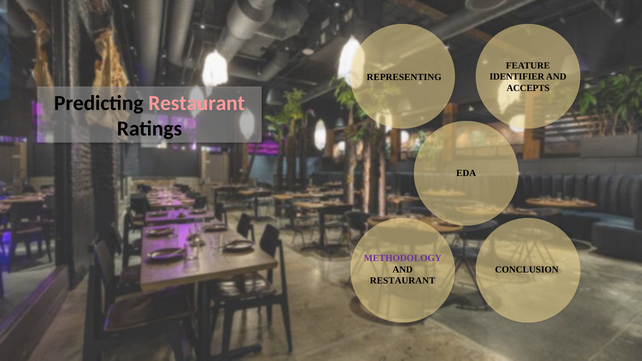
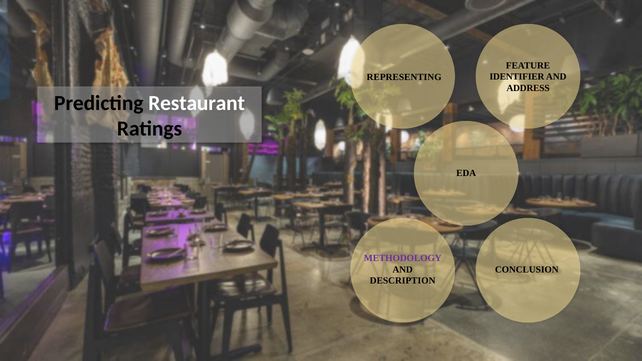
ACCEPTS: ACCEPTS -> ADDRESS
Restaurant at (197, 103) colour: pink -> white
RESTAURANT at (403, 281): RESTAURANT -> DESCRIPTION
